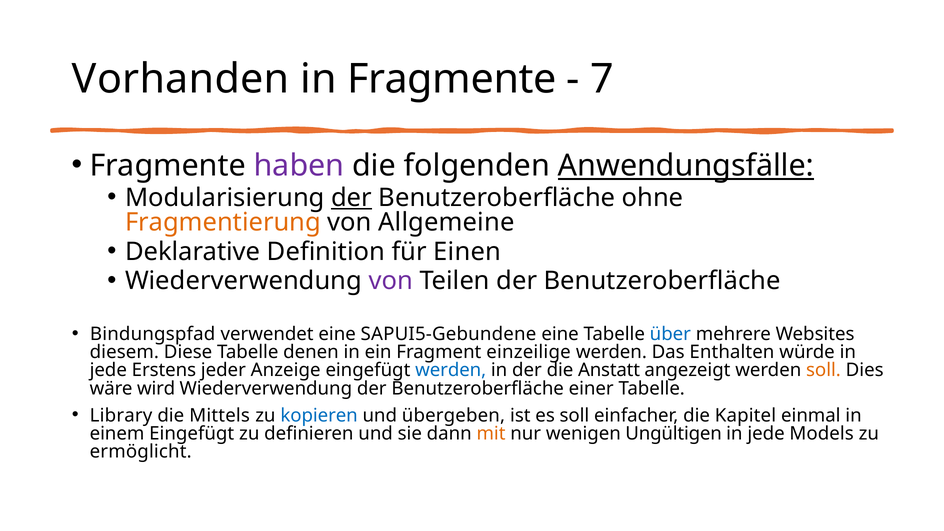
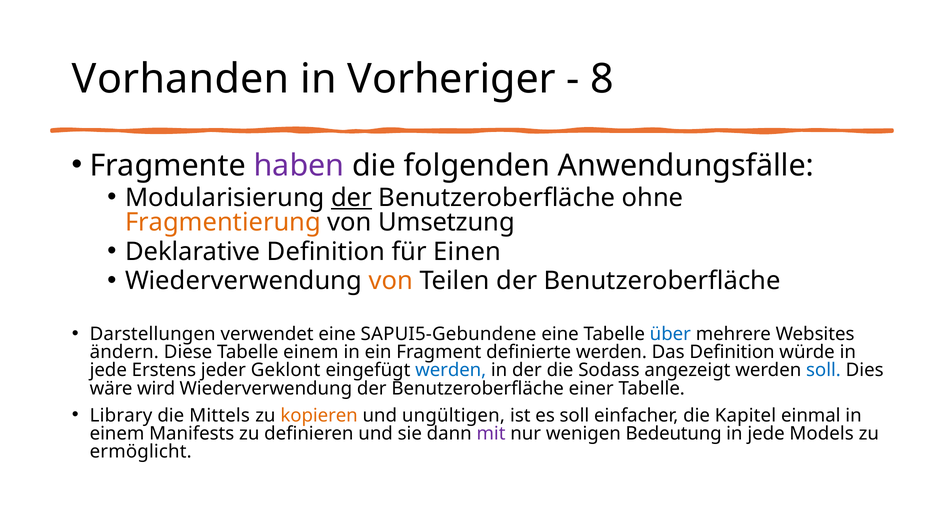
in Fragmente: Fragmente -> Vorheriger
7: 7 -> 8
Anwendungsfälle underline: present -> none
Allgemeine: Allgemeine -> Umsetzung
von at (391, 281) colour: purple -> orange
Bindungspfad: Bindungspfad -> Darstellungen
diesem: diesem -> ändern
Tabelle denen: denen -> einem
einzeilige: einzeilige -> definierte
Das Enthalten: Enthalten -> Definition
Anzeige: Anzeige -> Geklont
Anstatt: Anstatt -> Sodass
soll at (823, 370) colour: orange -> blue
kopieren colour: blue -> orange
übergeben: übergeben -> ungültigen
einem Eingefügt: Eingefügt -> Manifests
mit colour: orange -> purple
Ungültigen: Ungültigen -> Bedeutung
